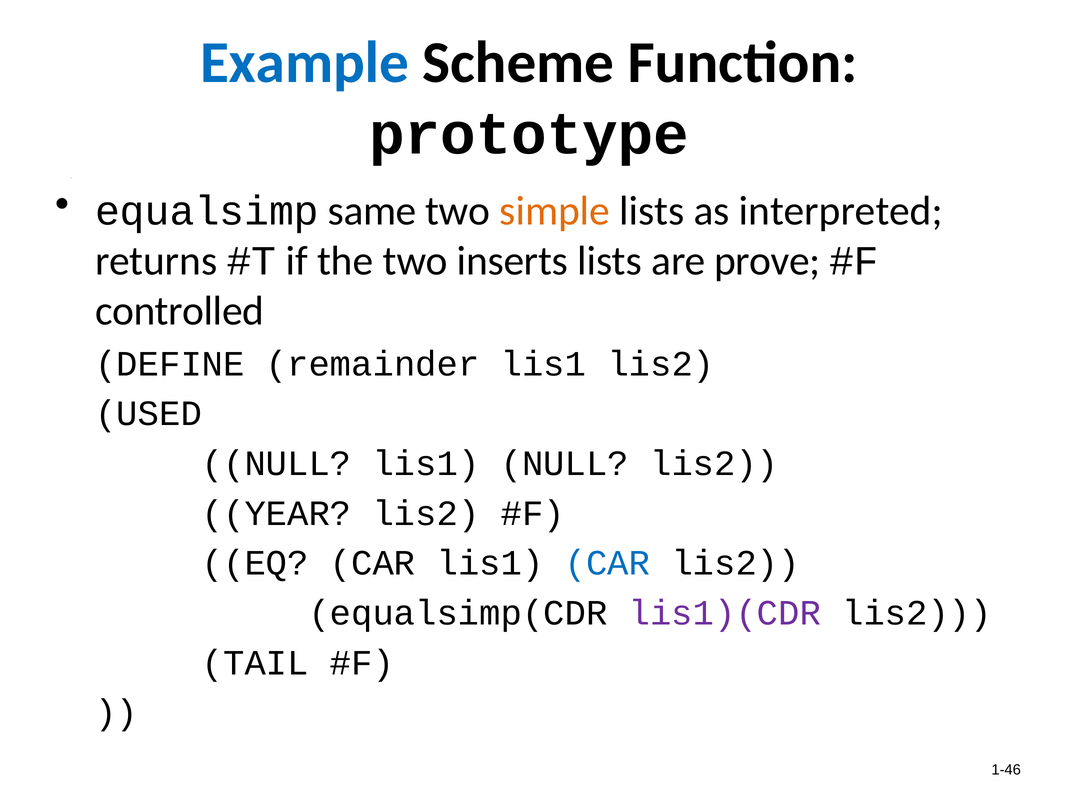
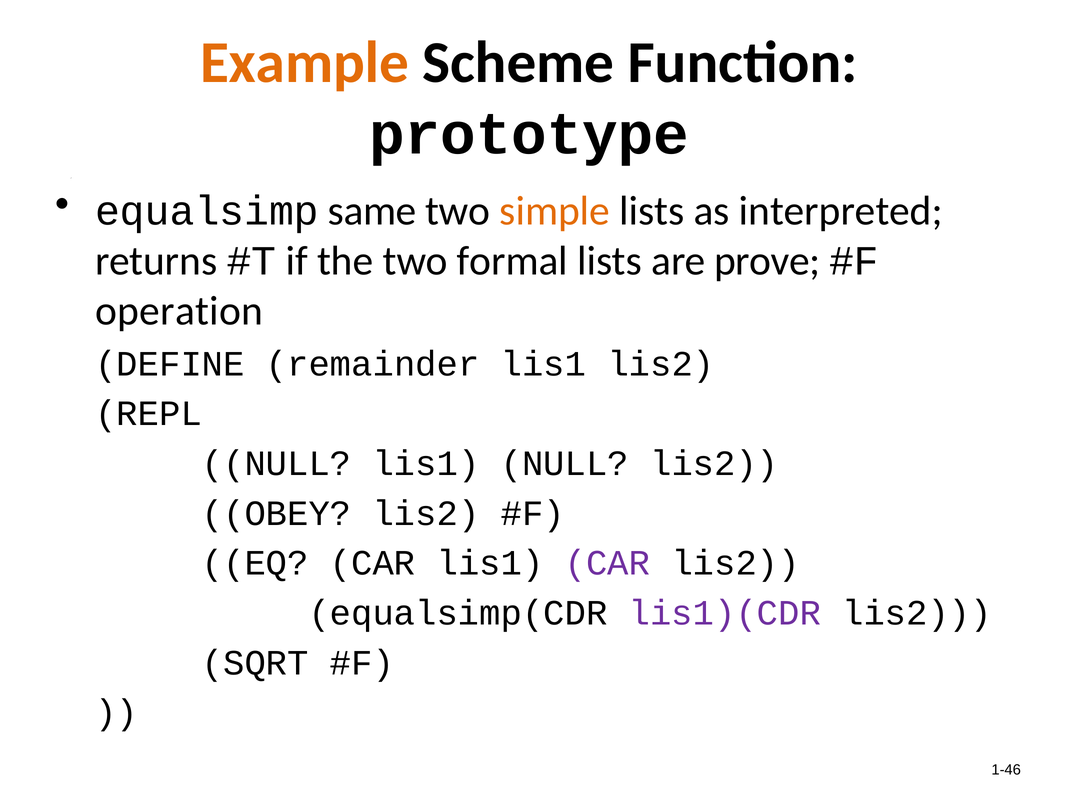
Example colour: blue -> orange
inserts: inserts -> formal
controlled: controlled -> operation
USED: USED -> REPL
YEAR: YEAR -> OBEY
CAR at (607, 563) colour: blue -> purple
TAIL: TAIL -> SQRT
